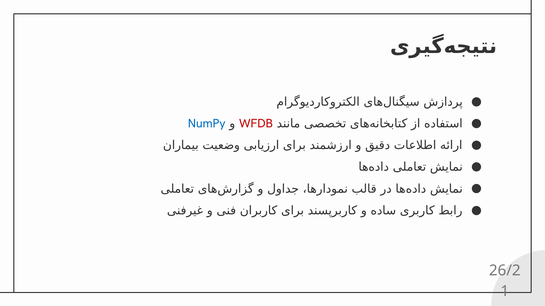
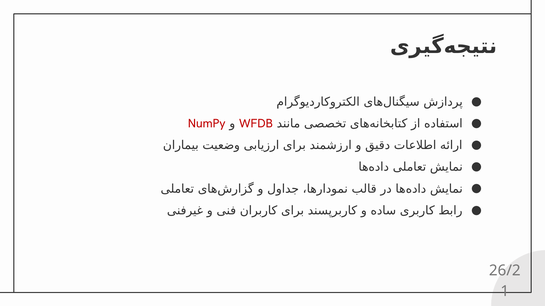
NumPy colour: blue -> red
